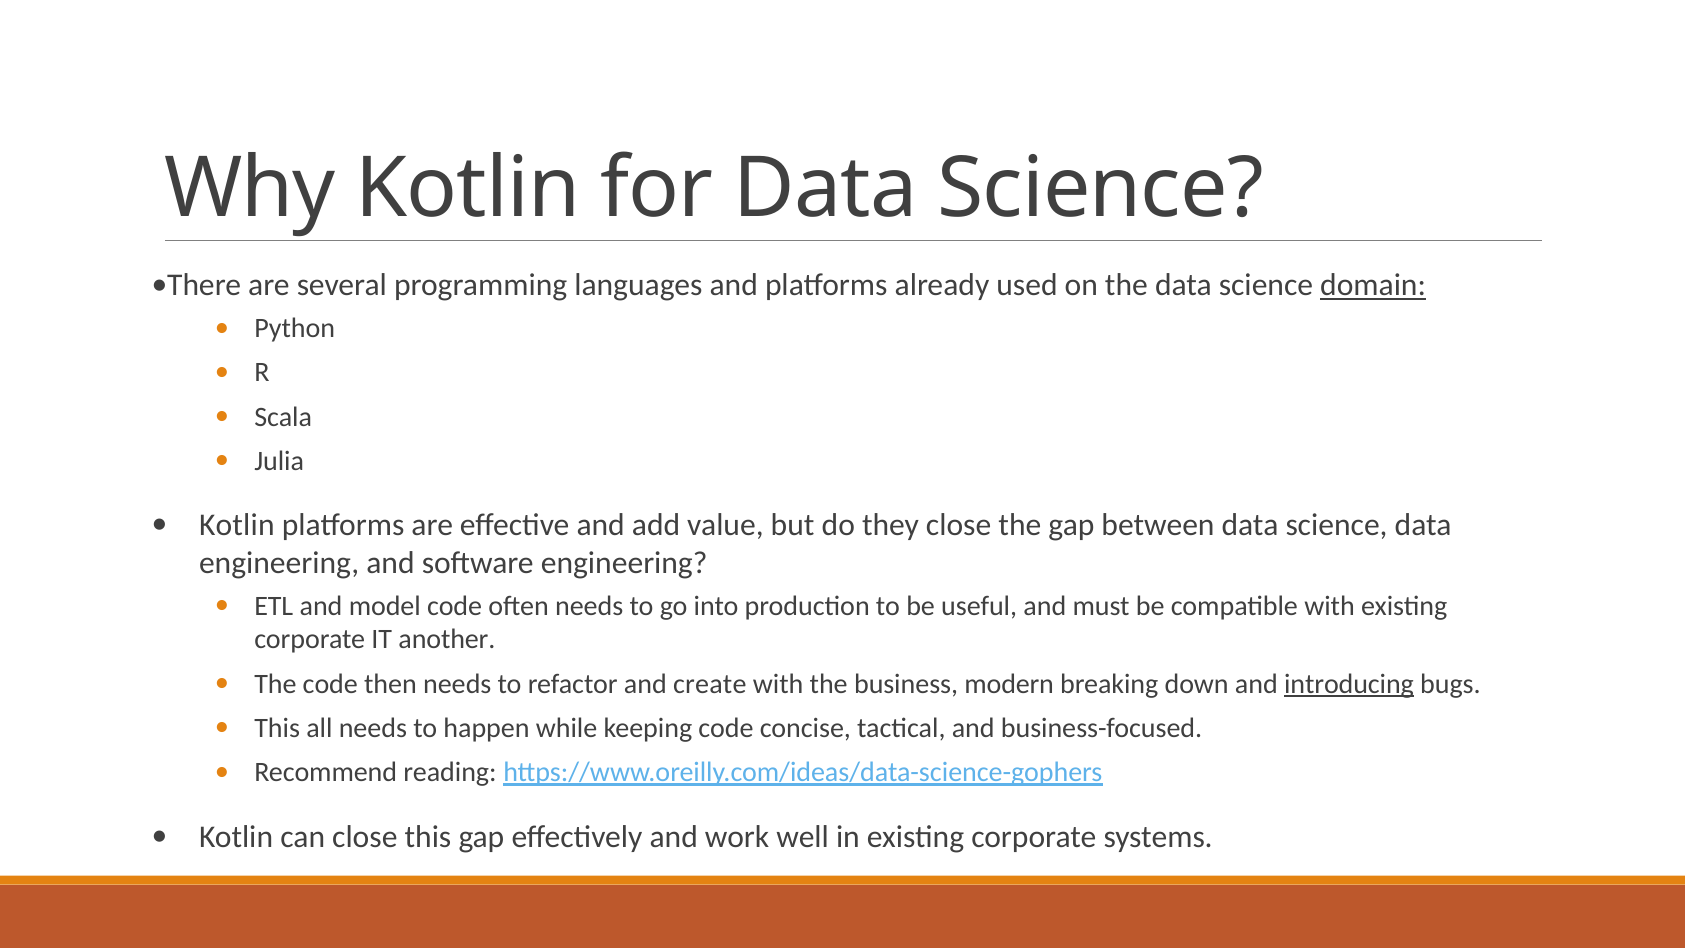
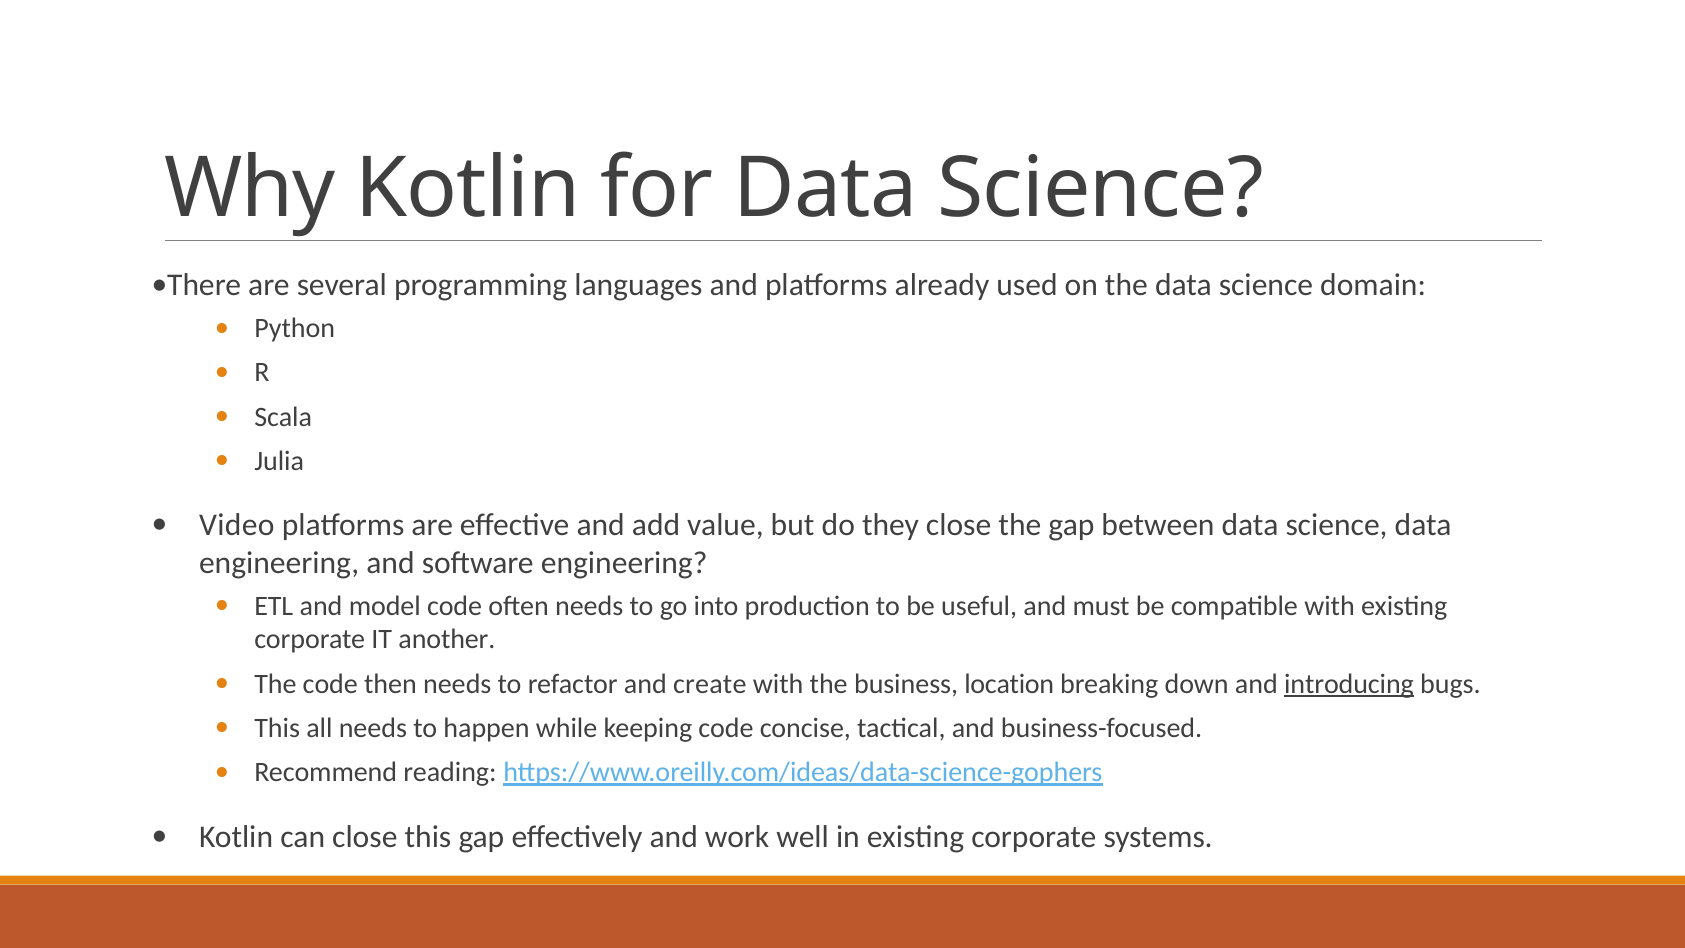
domain underline: present -> none
Kotlin at (237, 525): Kotlin -> Video
modern: modern -> location
